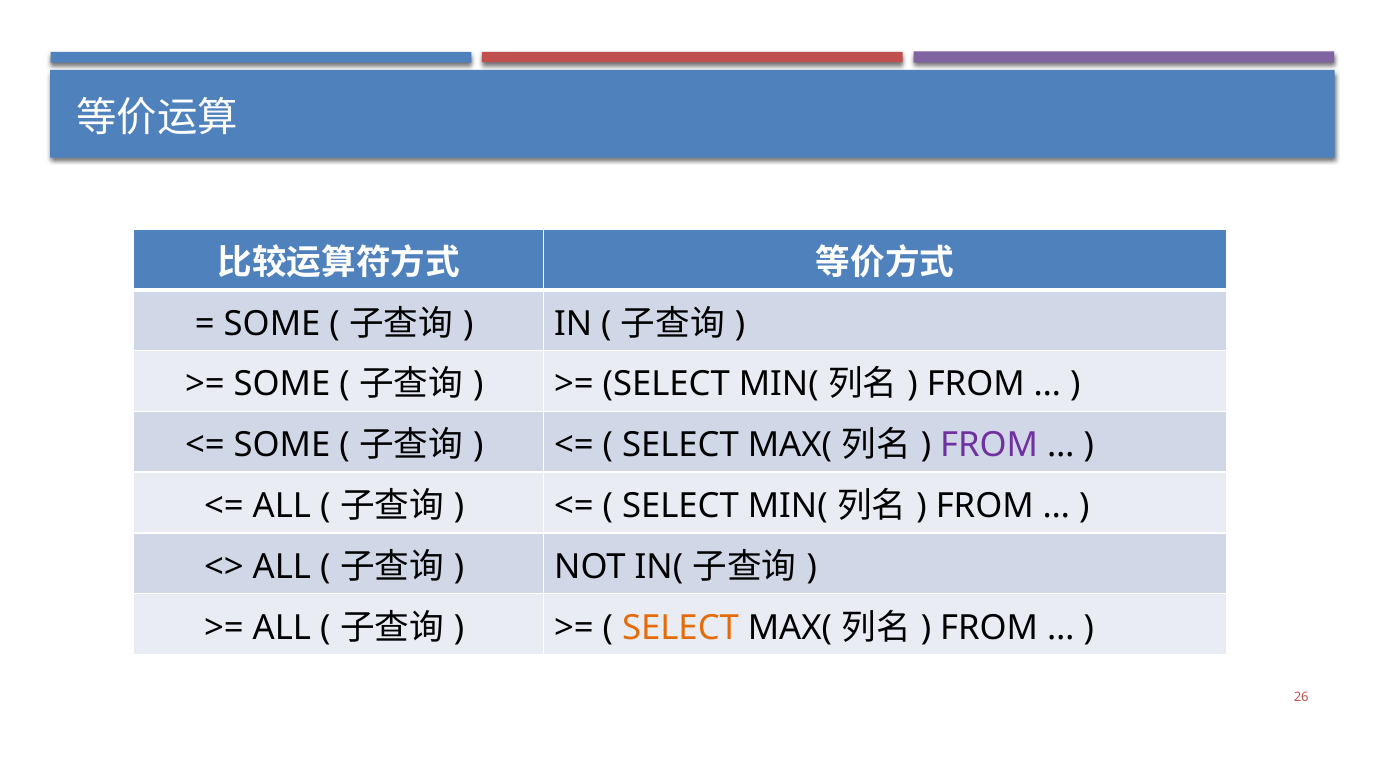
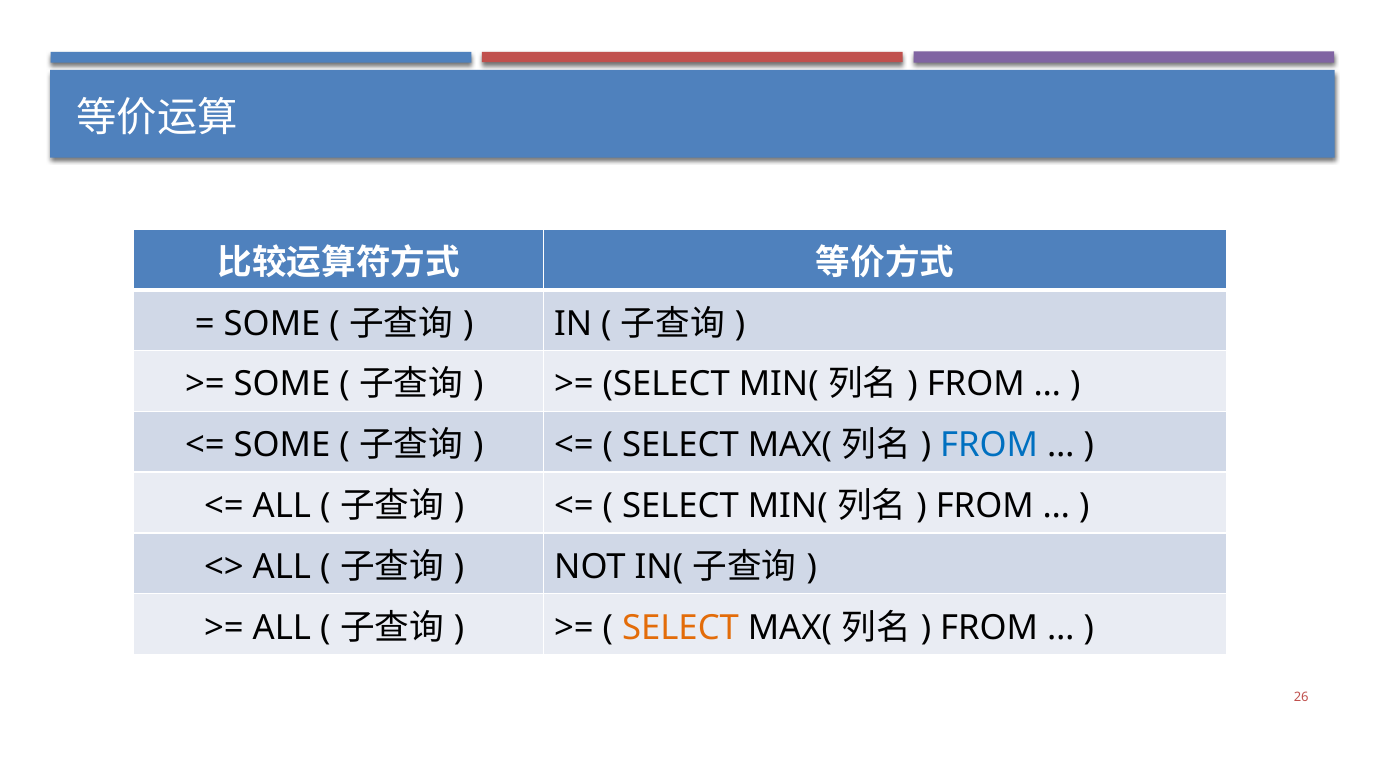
FROM at (989, 445) colour: purple -> blue
